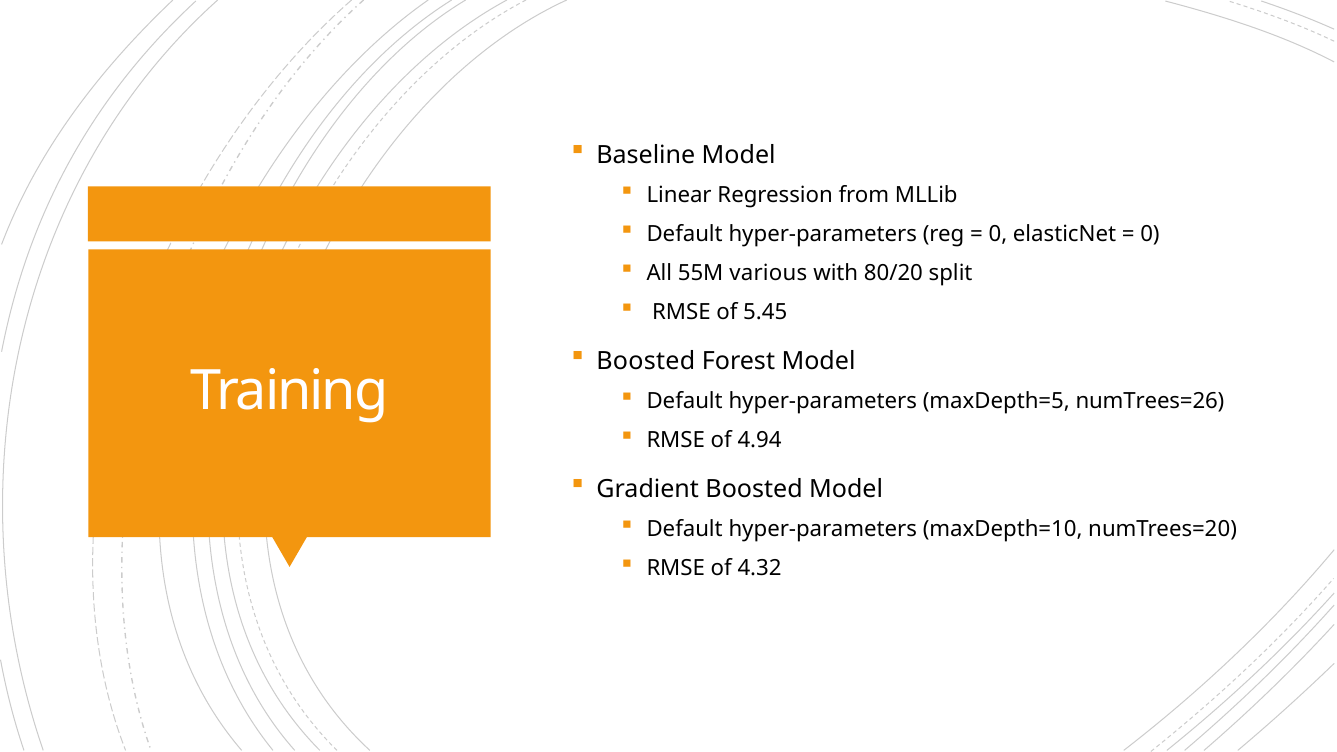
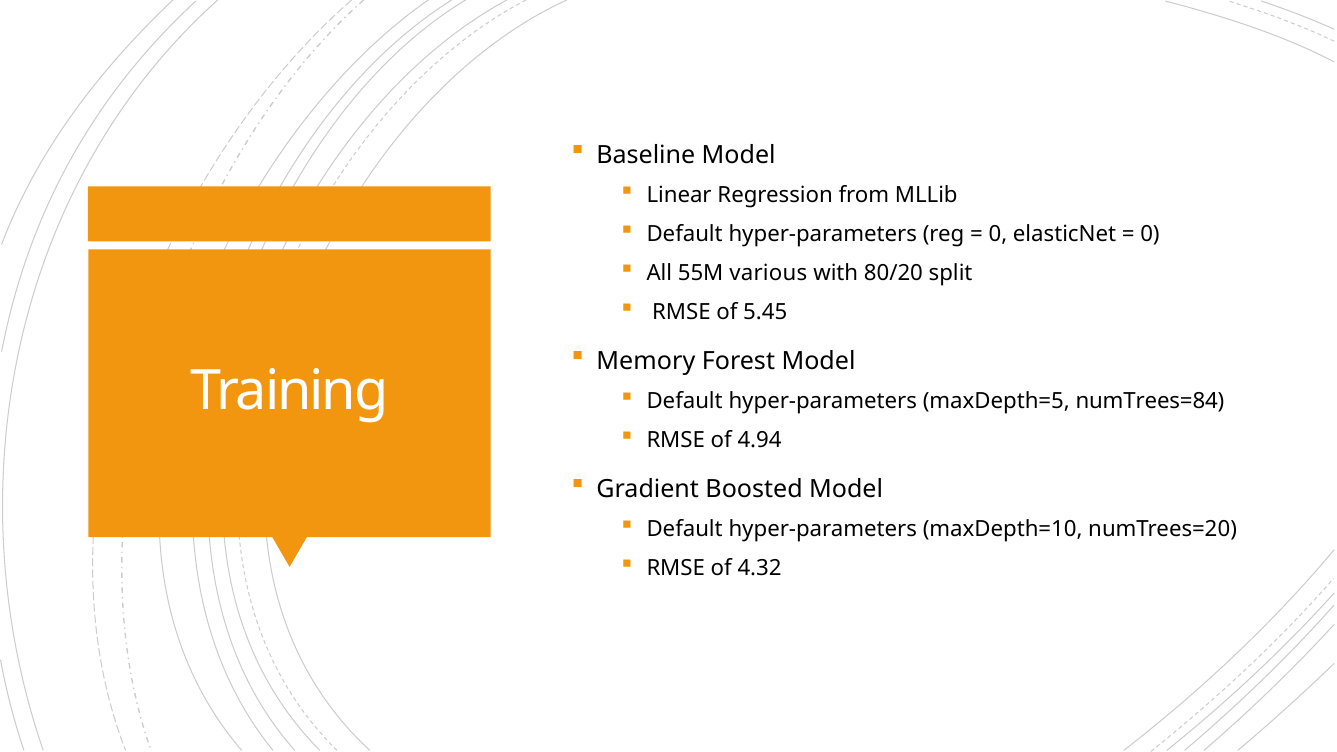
Boosted at (646, 361): Boosted -> Memory
numTrees=26: numTrees=26 -> numTrees=84
